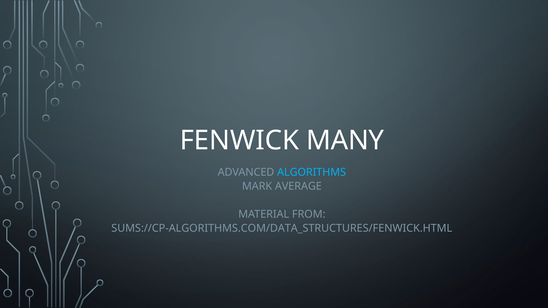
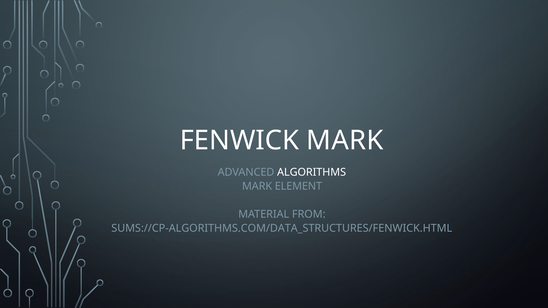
FENWICK MANY: MANY -> MARK
ALGORITHMS colour: light blue -> white
AVERAGE: AVERAGE -> ELEMENT
